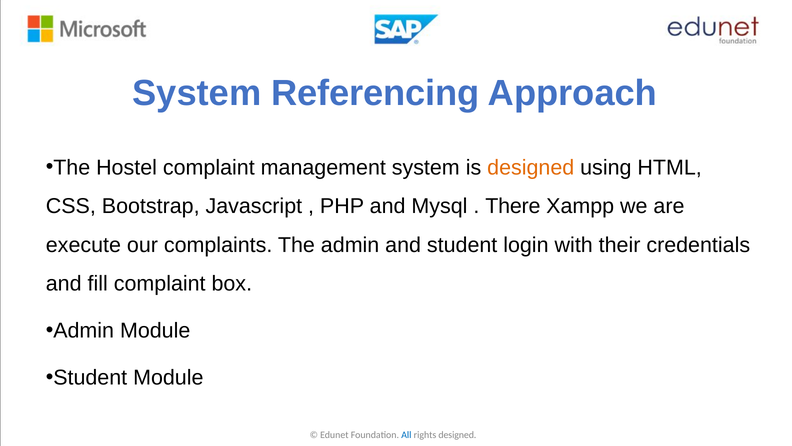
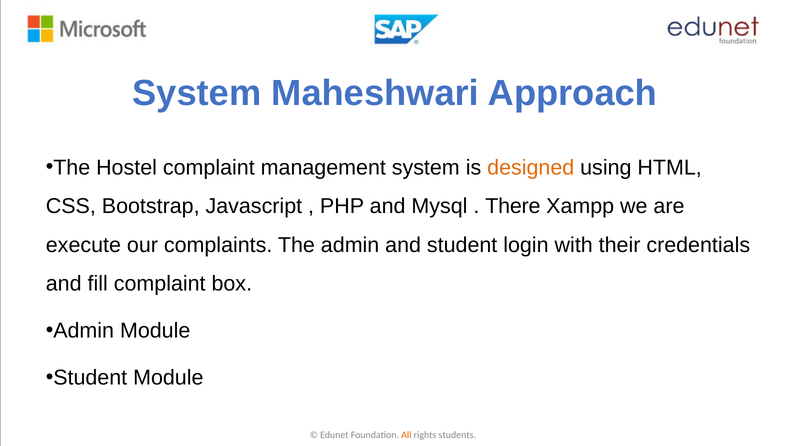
Referencing: Referencing -> Maheshwari
All colour: blue -> orange
rights designed: designed -> students
